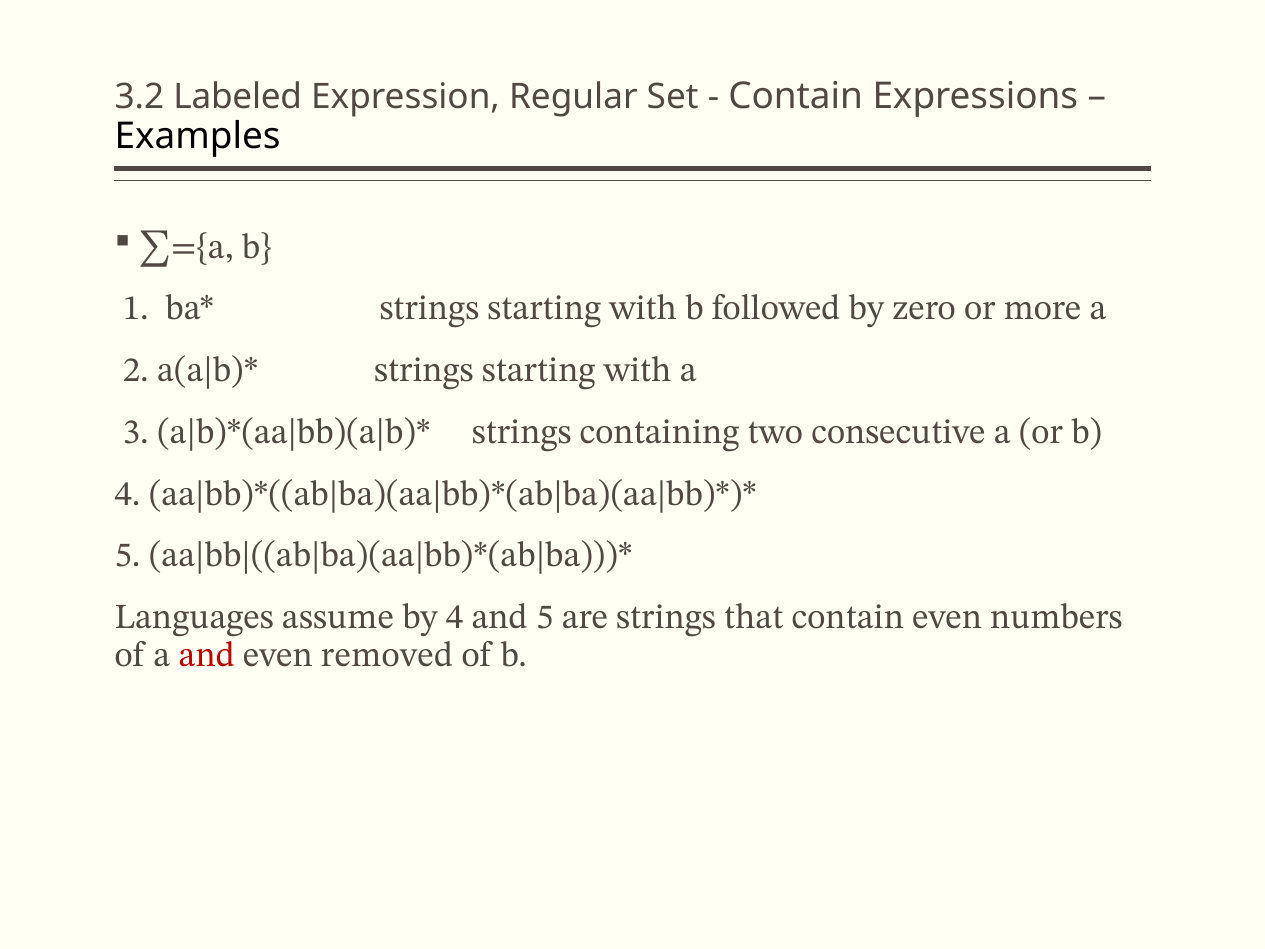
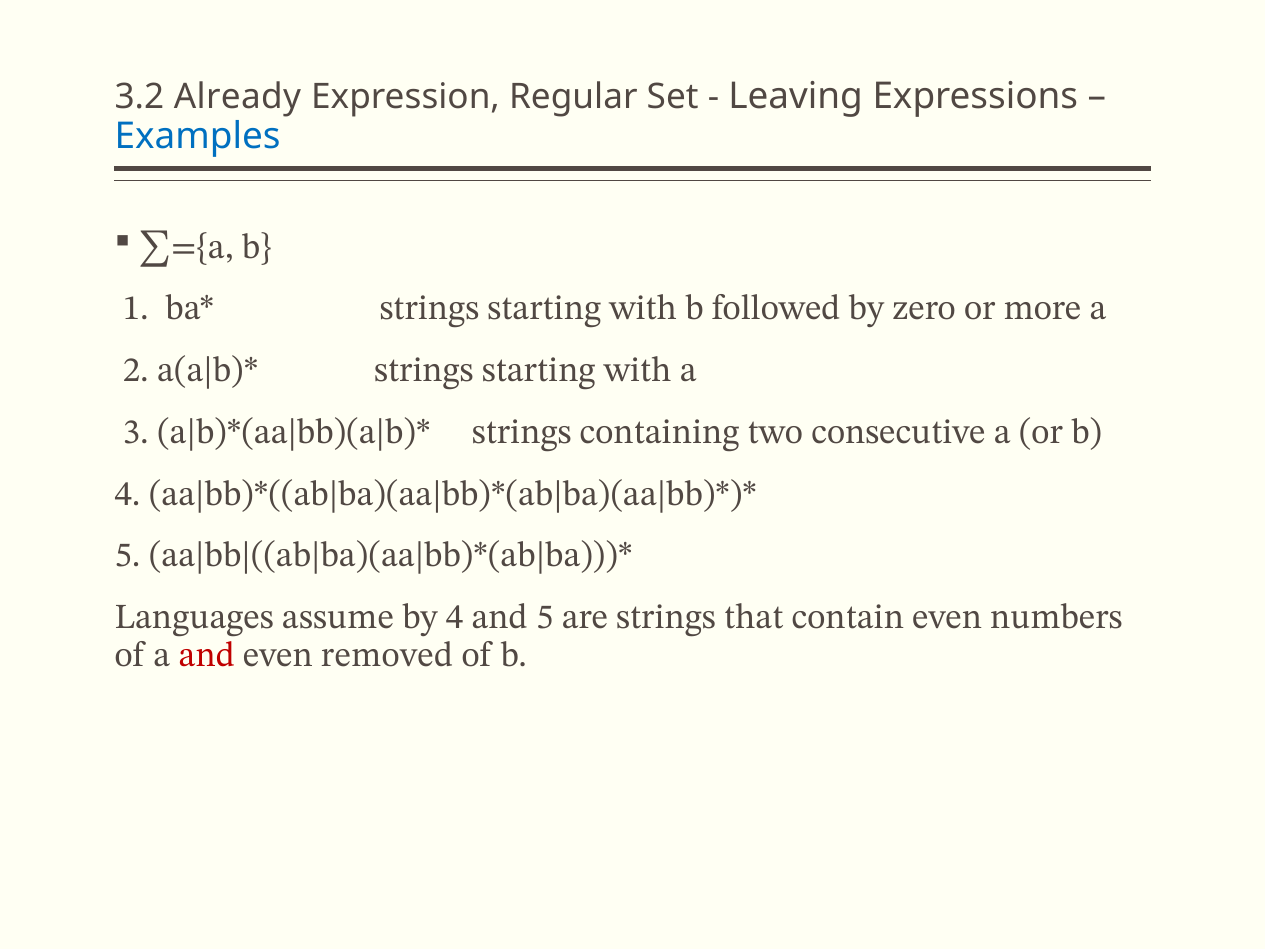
Labeled: Labeled -> Already
Contain at (796, 96): Contain -> Leaving
Examples colour: black -> blue
